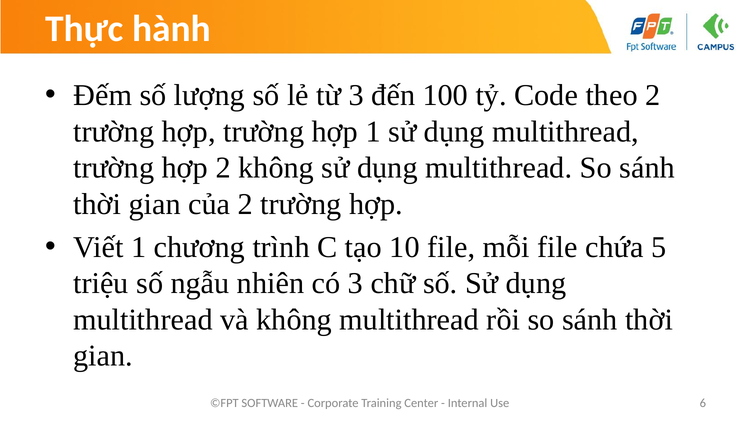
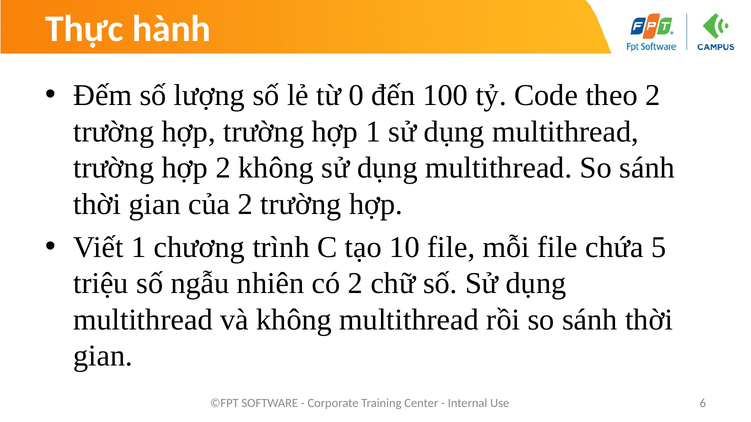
từ 3: 3 -> 0
có 3: 3 -> 2
